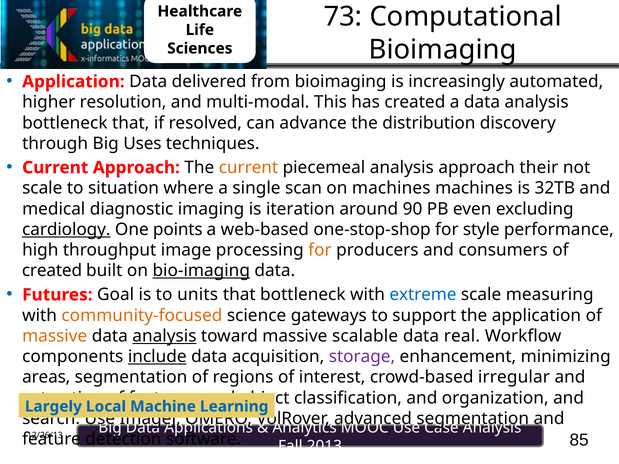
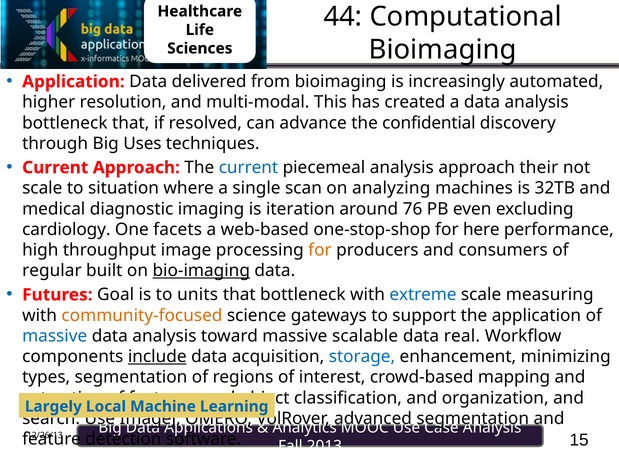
73: 73 -> 44
distribution: distribution -> confidential
current at (248, 168) colour: orange -> blue
on machines: machines -> analyzing
90: 90 -> 76
cardiology underline: present -> none
points: points -> facets
style: style -> here
created at (52, 271): created -> regular
massive at (55, 336) colour: orange -> blue
analysis at (164, 336) underline: present -> none
storage colour: purple -> blue
areas: areas -> types
irregular: irregular -> mapping
85: 85 -> 15
